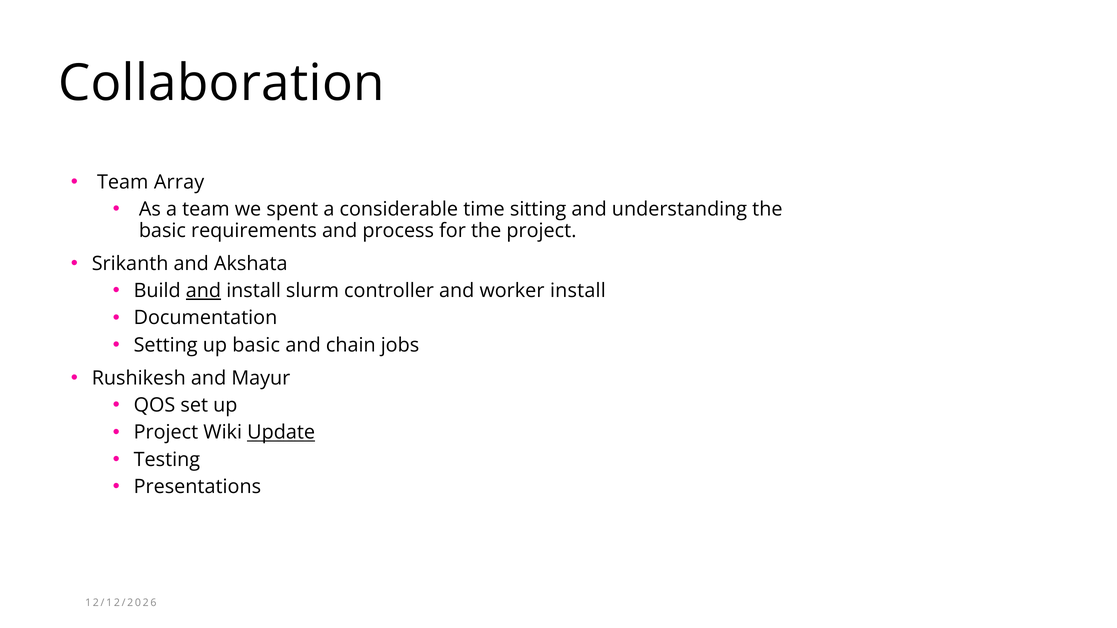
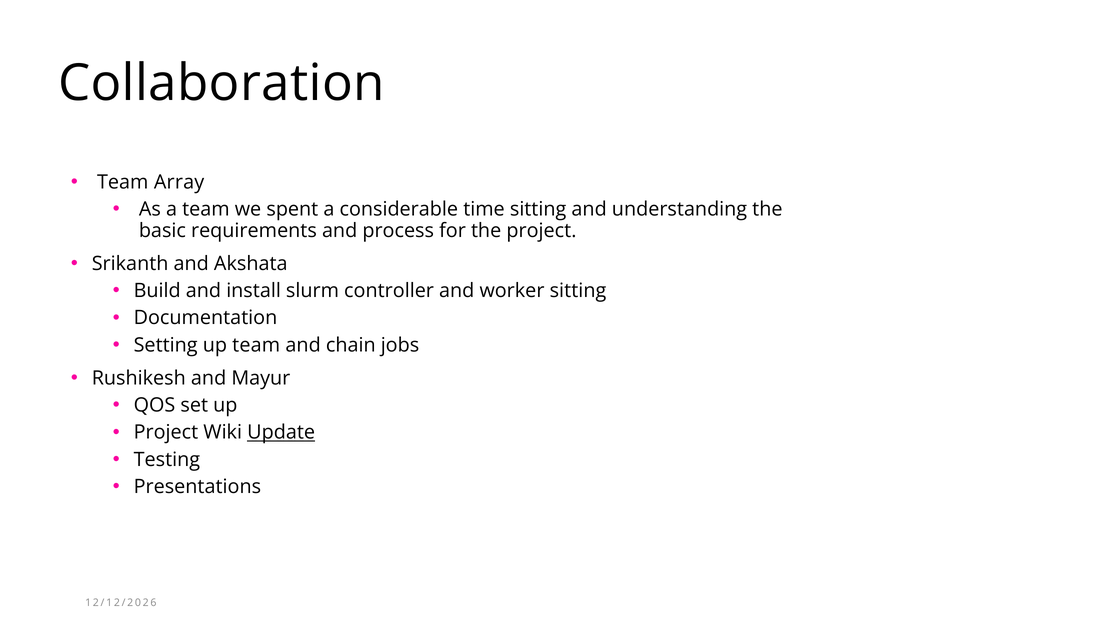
and at (203, 291) underline: present -> none
worker install: install -> sitting
up basic: basic -> team
